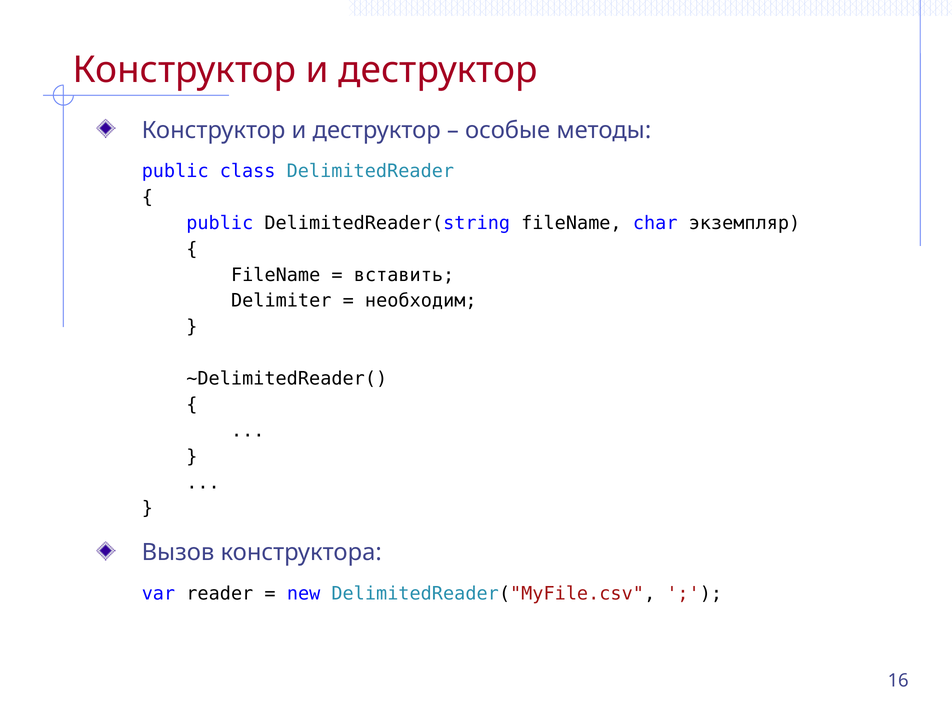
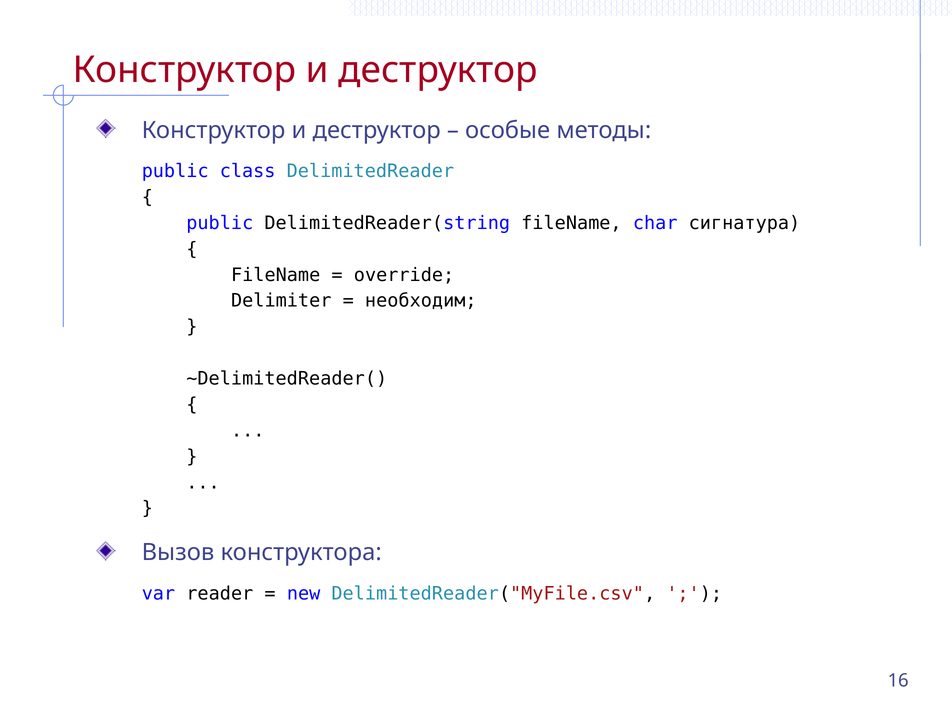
экземпляр: экземпляр -> сигнатура
вставить: вставить -> override
